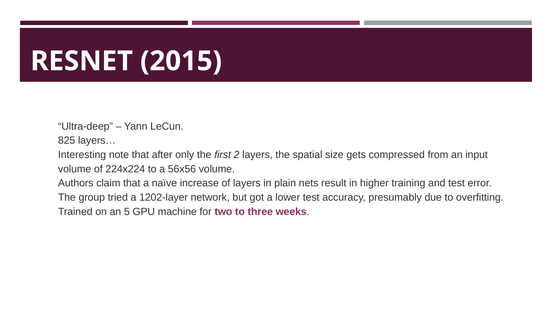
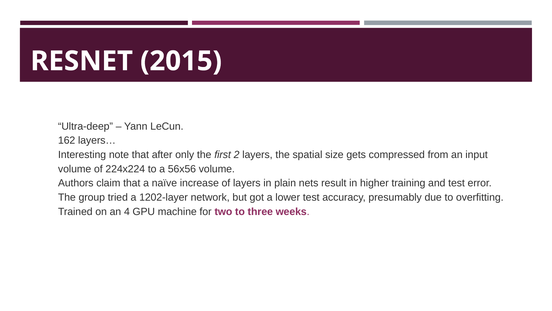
825: 825 -> 162
5: 5 -> 4
